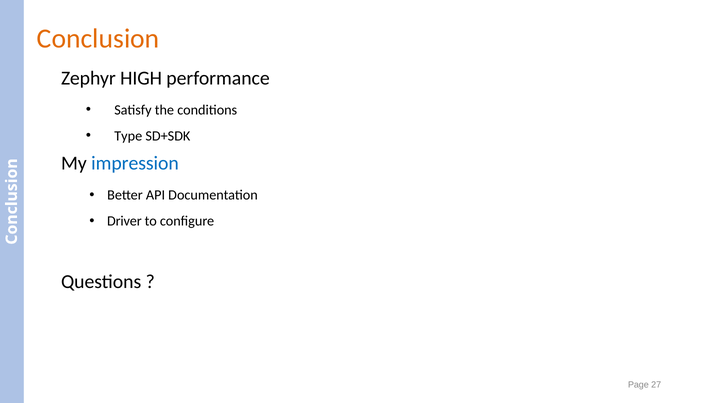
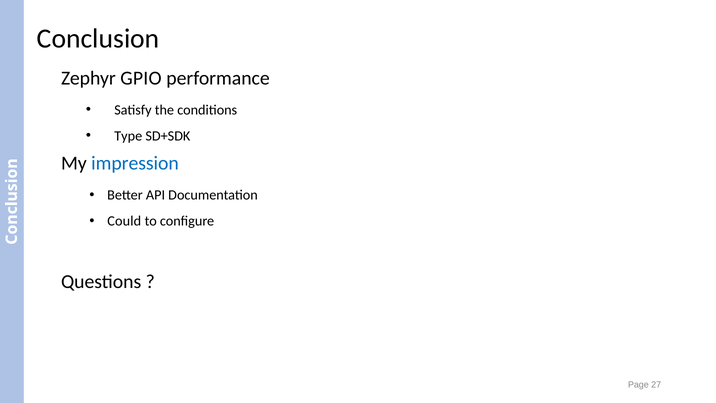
Conclusion colour: orange -> black
HIGH: HIGH -> GPIO
Driver: Driver -> Could
